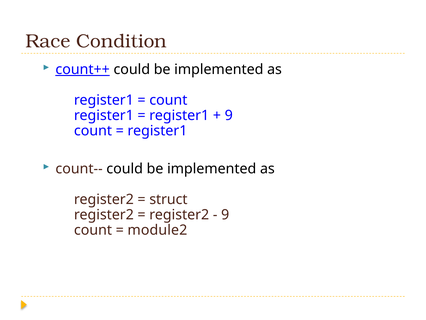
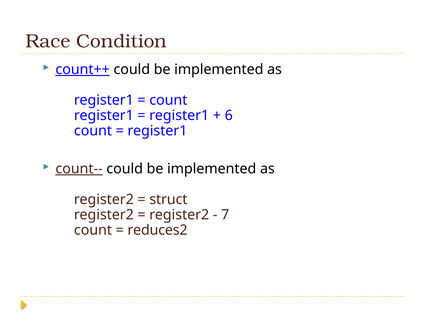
9 at (229, 115): 9 -> 6
count-- underline: none -> present
9 at (225, 214): 9 -> 7
module2: module2 -> reduces2
